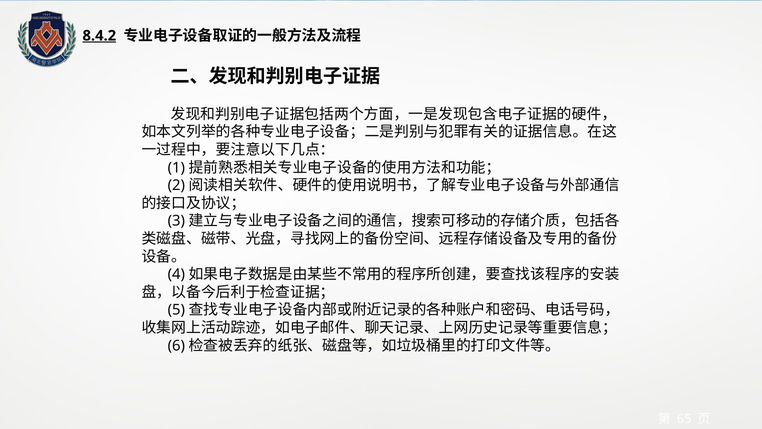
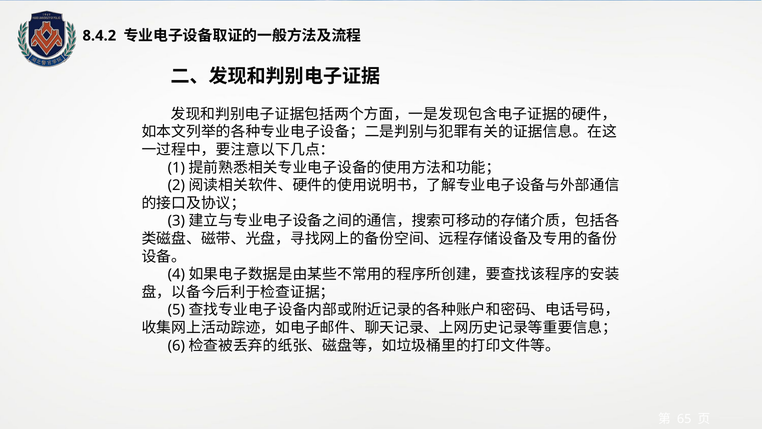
8.4.2 underline: present -> none
